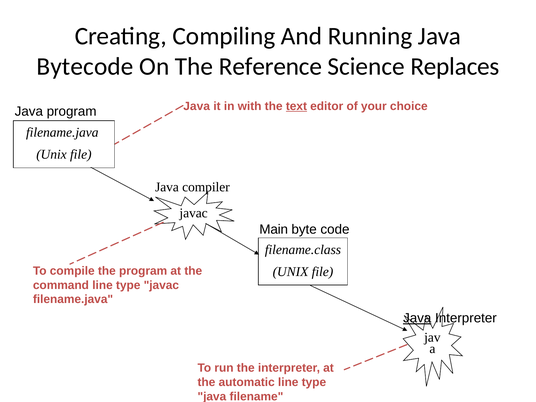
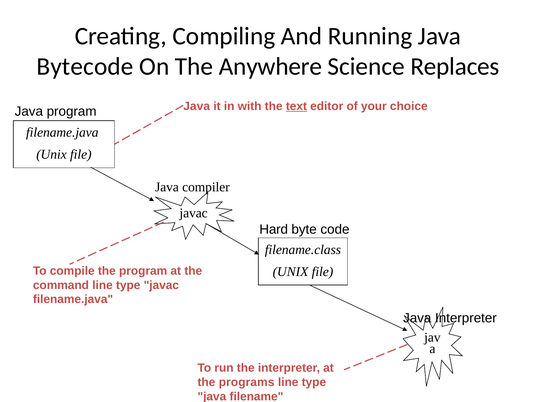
Reference: Reference -> Anywhere
Main: Main -> Hard
Java at (417, 318) underline: present -> none
automatic: automatic -> programs
